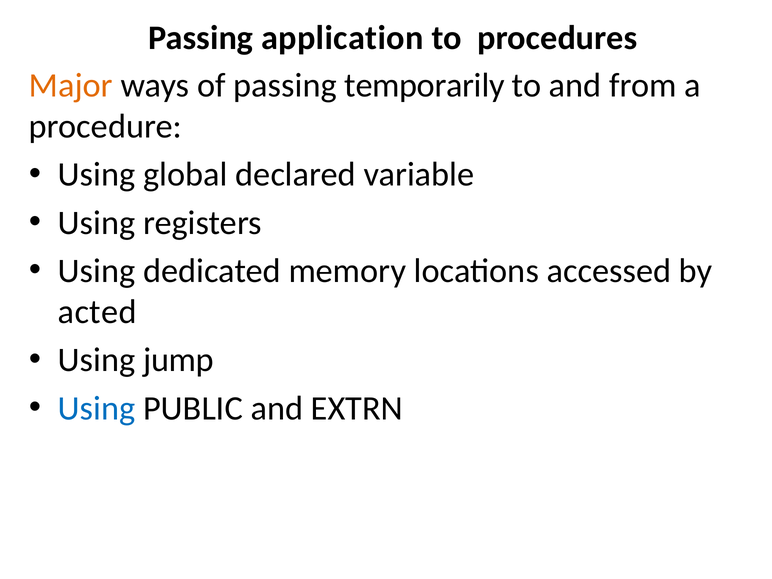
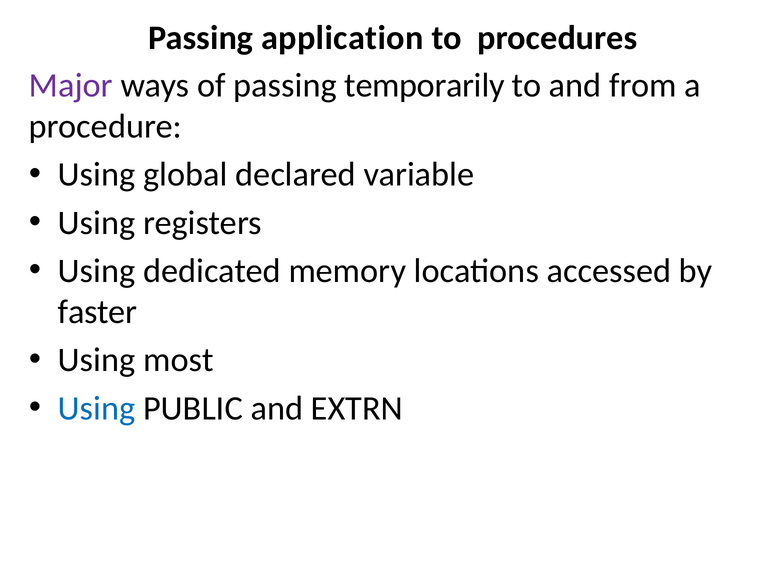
Major colour: orange -> purple
acted: acted -> faster
jump: jump -> most
